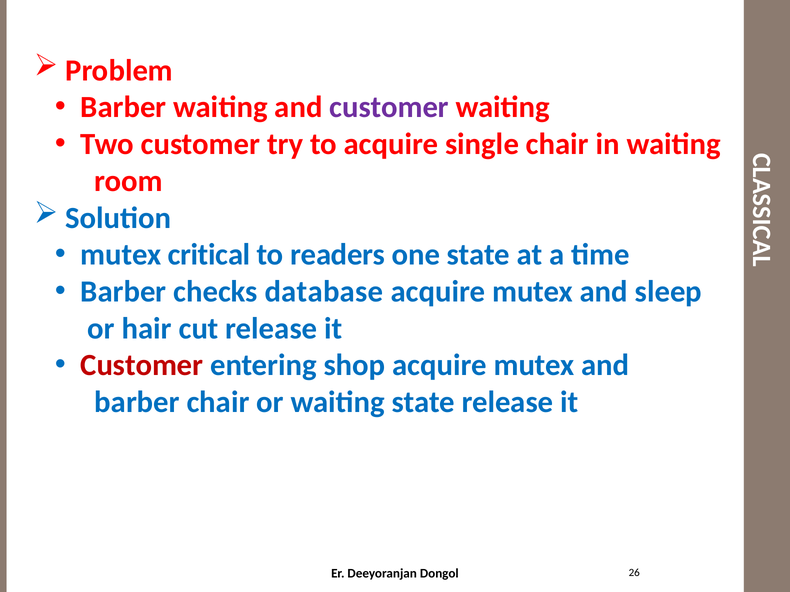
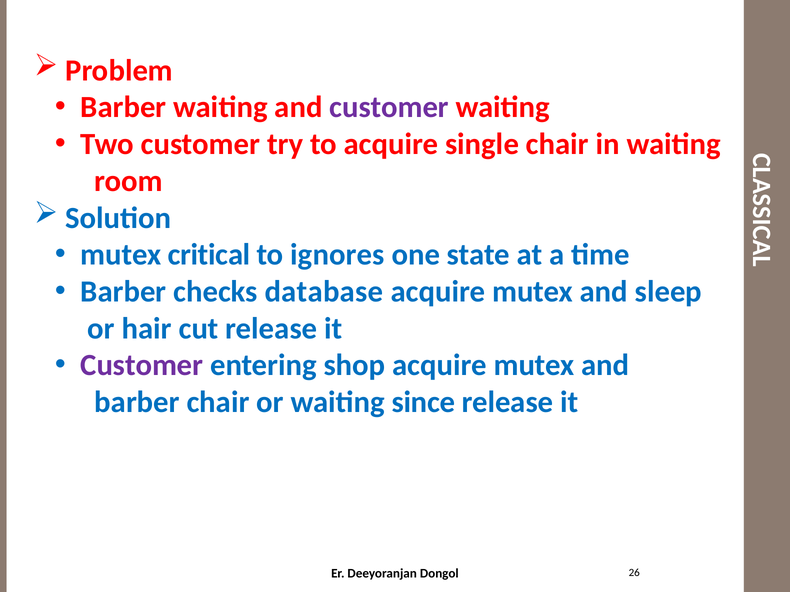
readers: readers -> ignores
Customer at (142, 366) colour: red -> purple
waiting state: state -> since
